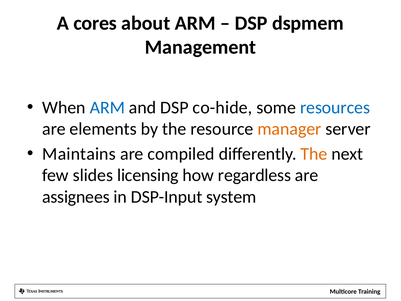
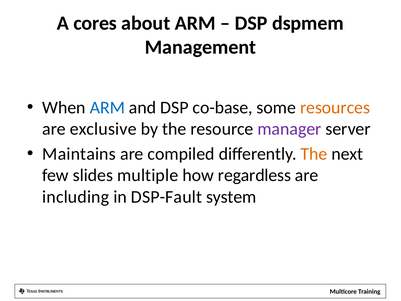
co-hide: co-hide -> co-base
resources colour: blue -> orange
elements: elements -> exclusive
manager colour: orange -> purple
licensing: licensing -> multiple
assignees: assignees -> including
DSP-Input: DSP-Input -> DSP-Fault
